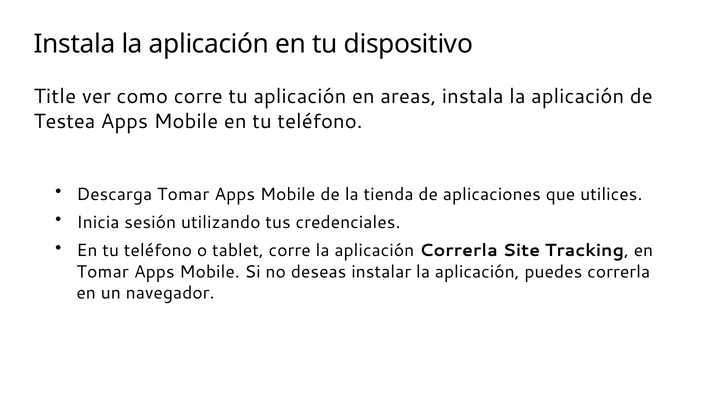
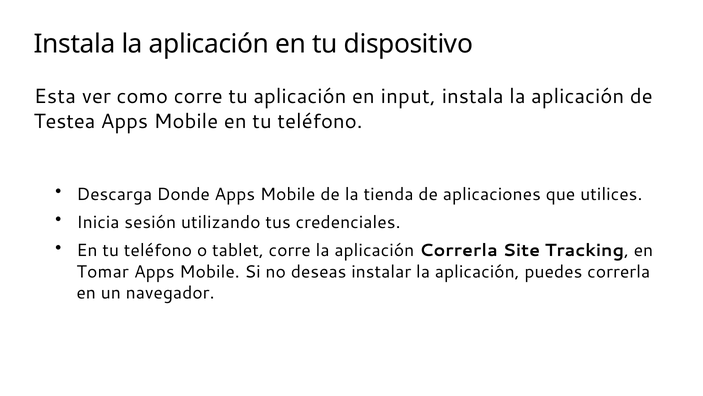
Title: Title -> Esta
areas: areas -> input
Descarga Tomar: Tomar -> Donde
